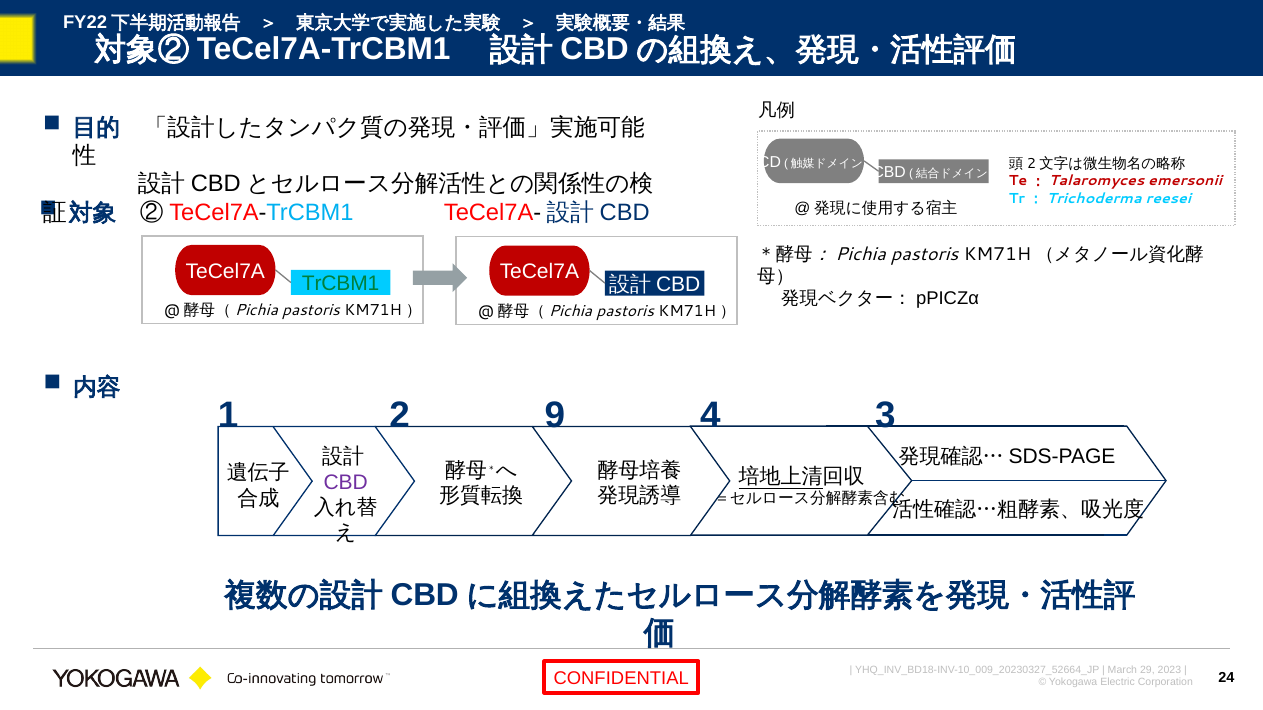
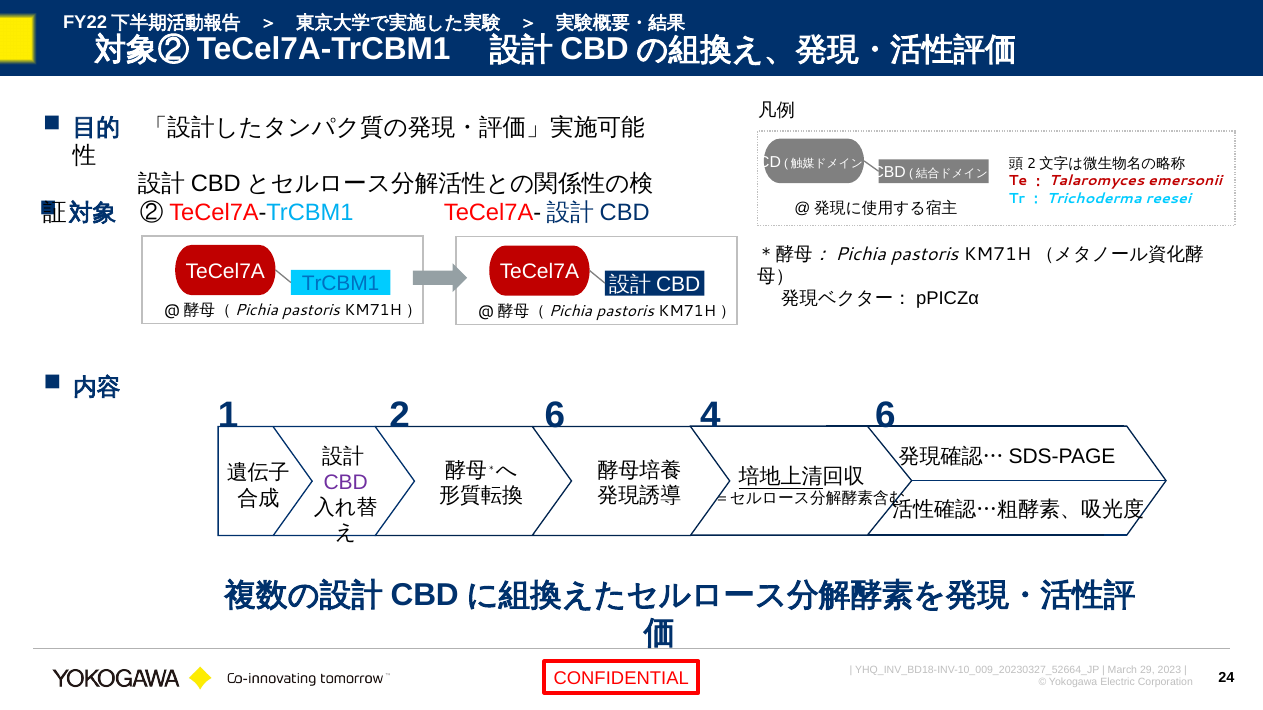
TrCBM1 colour: green -> blue
9 at (555, 416): 9 -> 6
4 3: 3 -> 6
